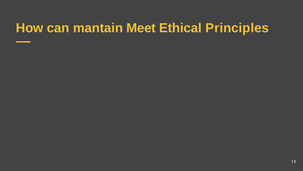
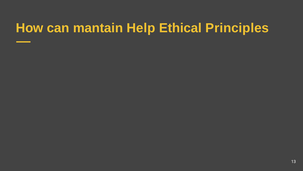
Meet: Meet -> Help
